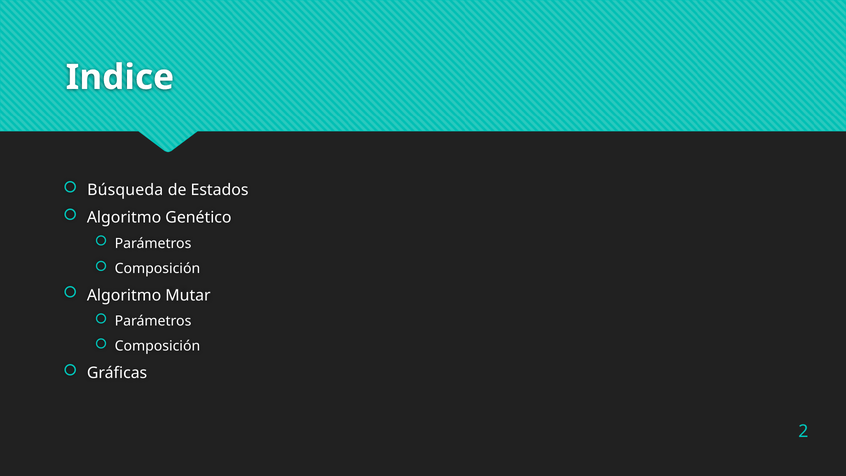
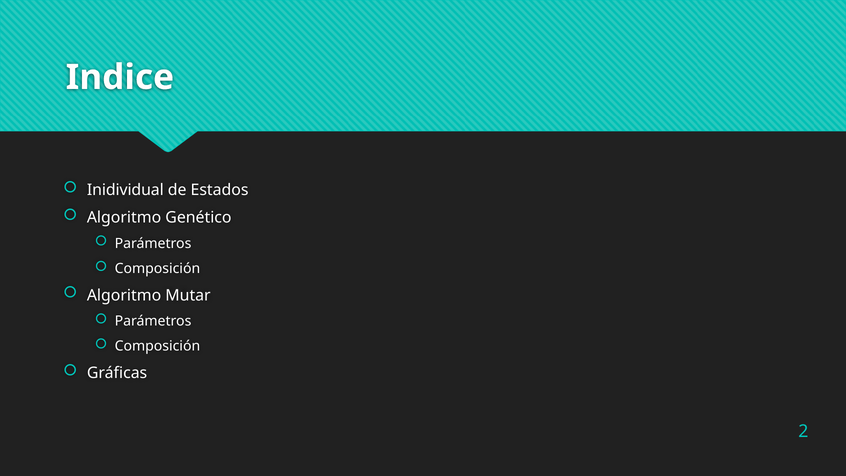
Búsqueda: Búsqueda -> Inidividual
